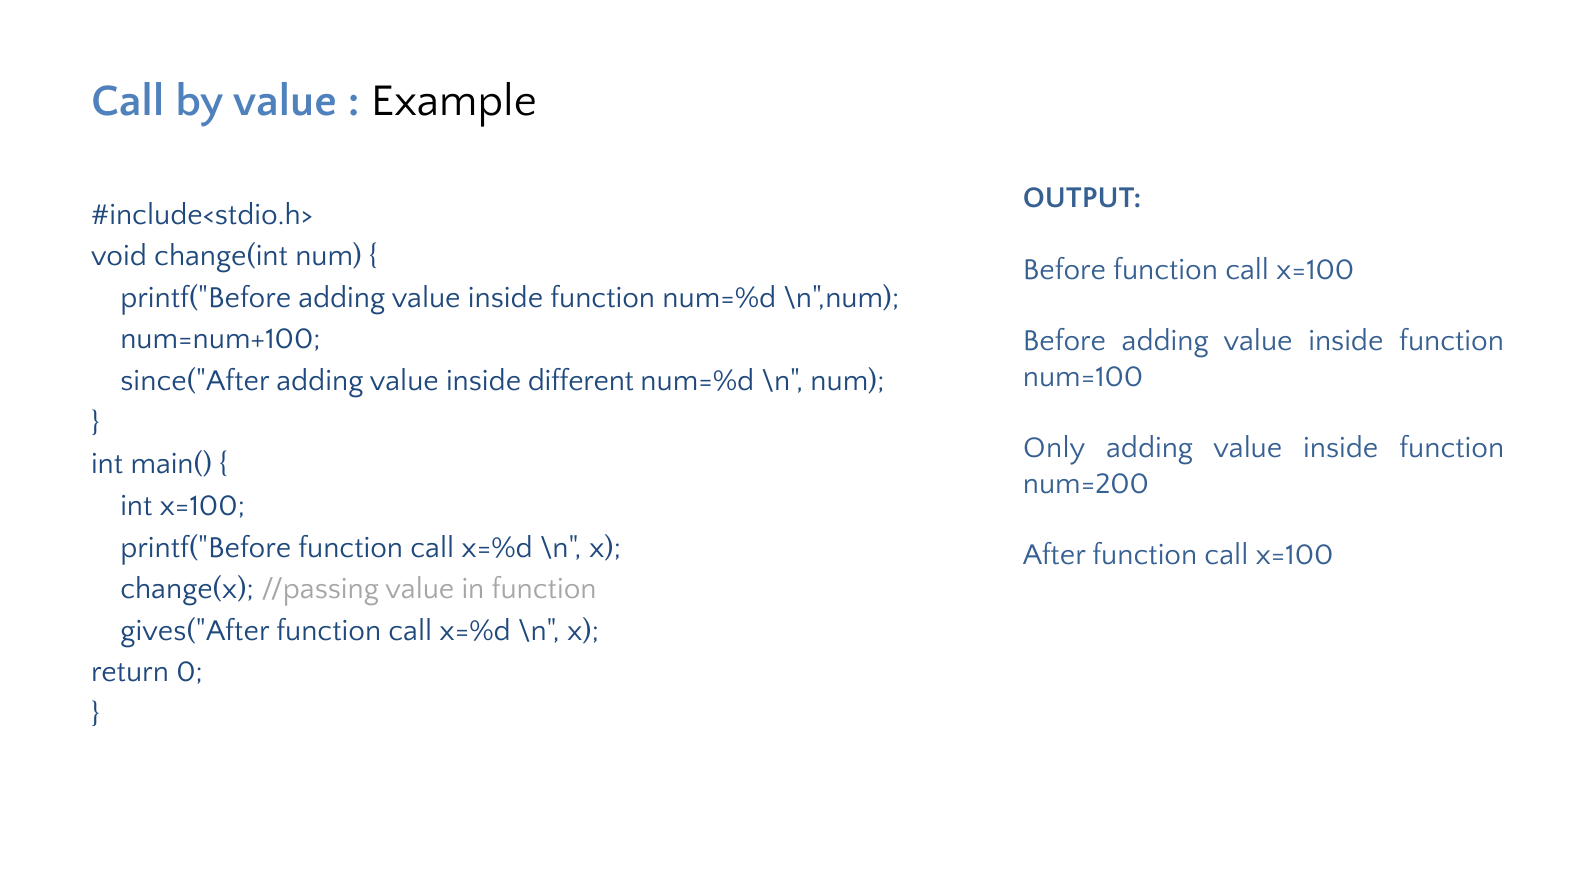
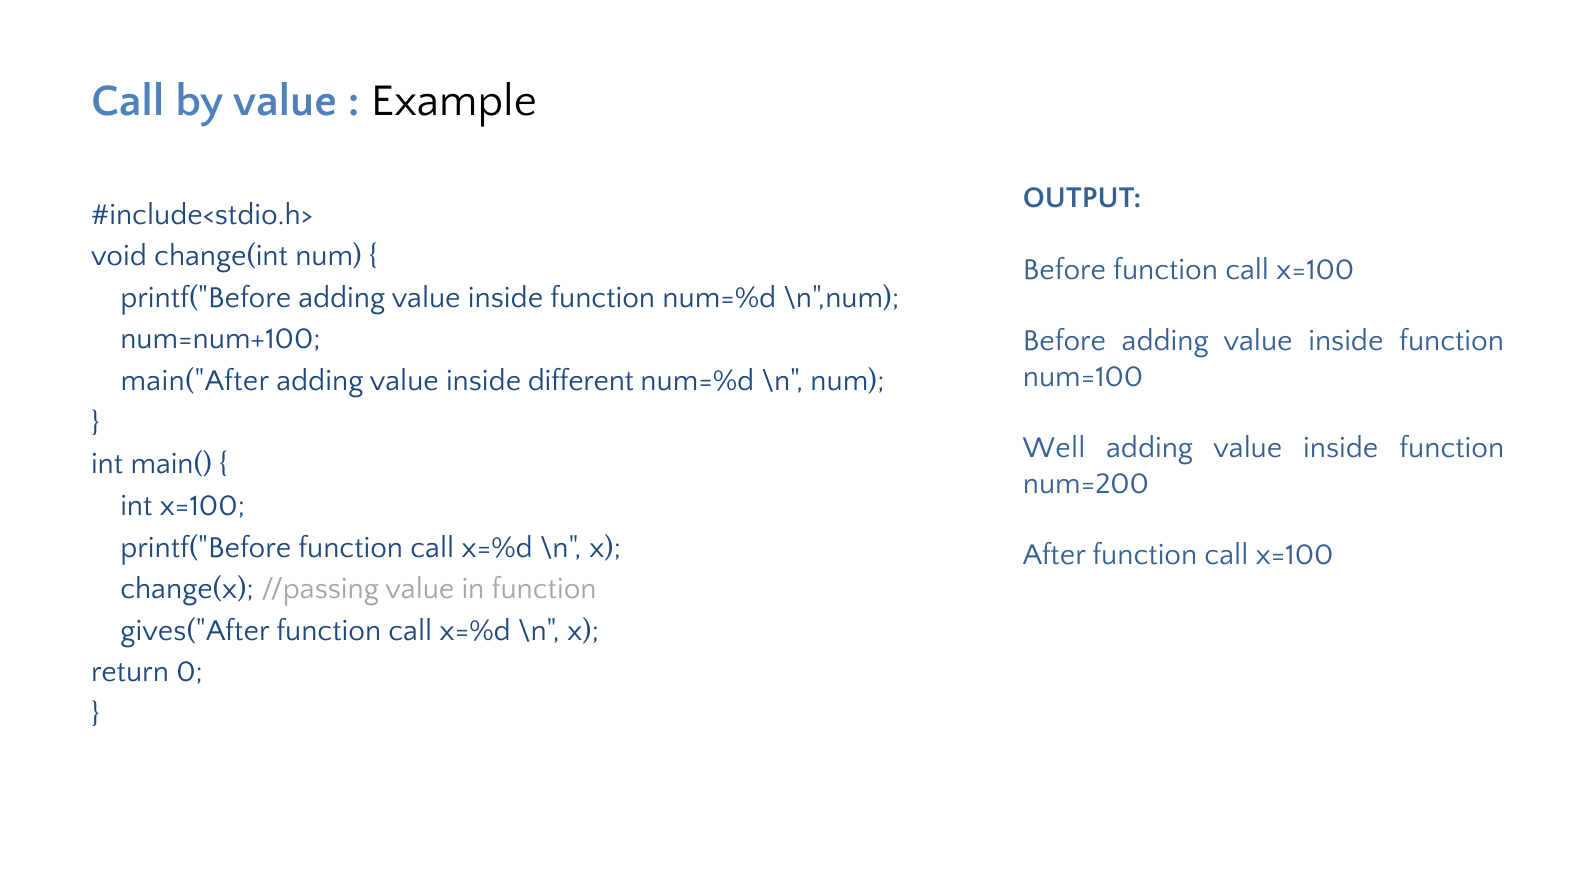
since("After: since("After -> main("After
Only: Only -> Well
